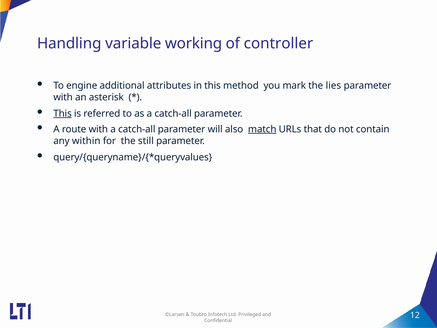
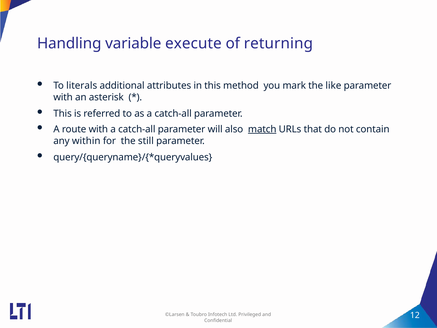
working: working -> execute
controller: controller -> returning
engine: engine -> literals
lies: lies -> like
This at (63, 114) underline: present -> none
